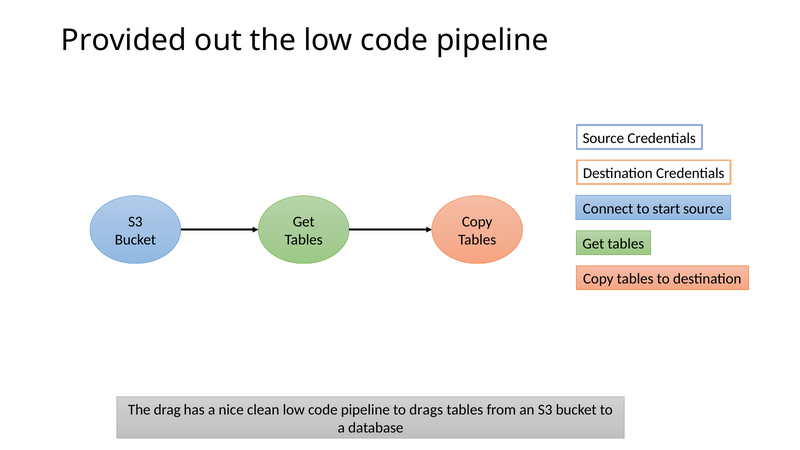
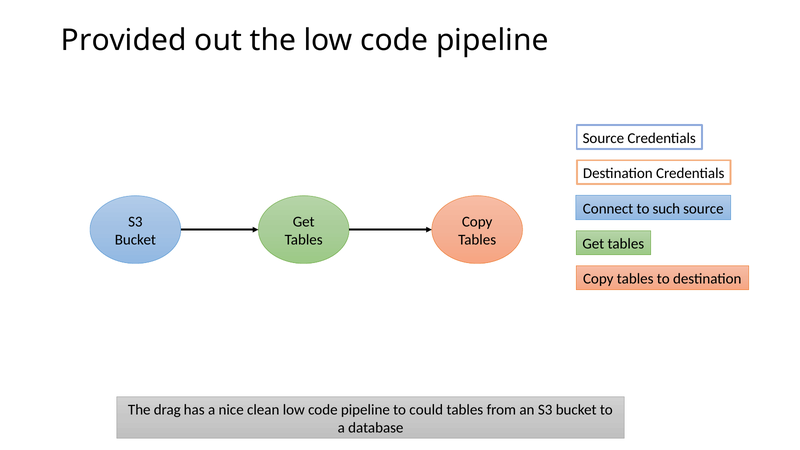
start: start -> such
drags: drags -> could
